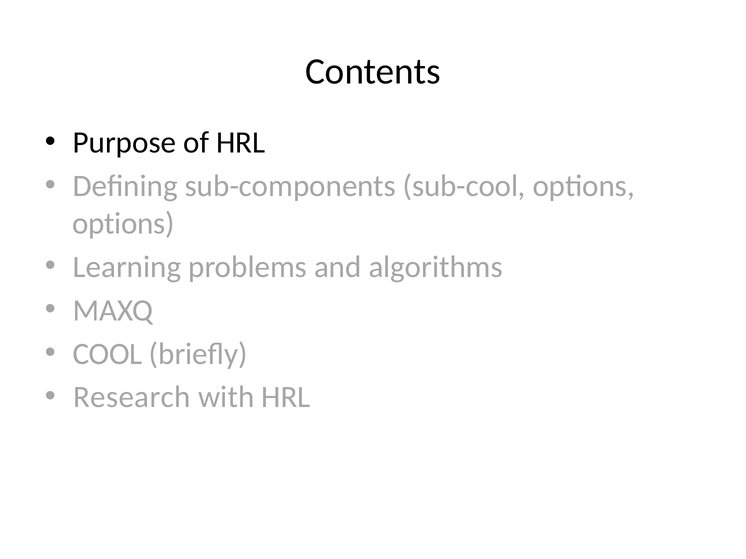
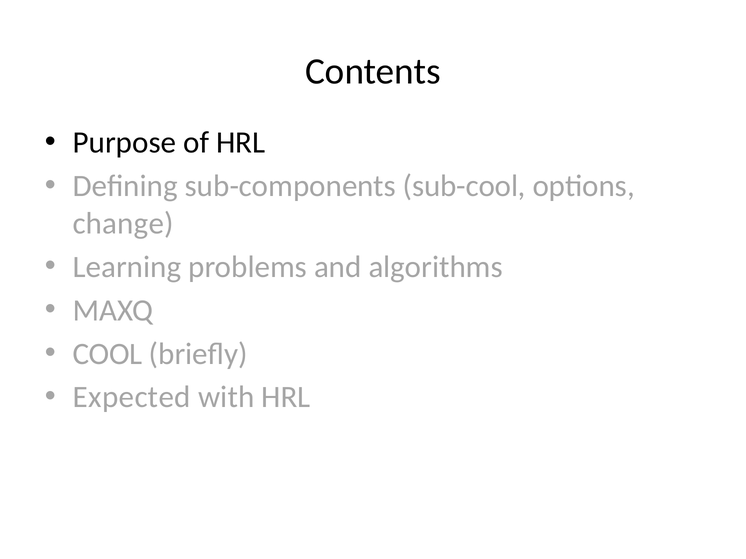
options at (123, 224): options -> change
Research: Research -> Expected
